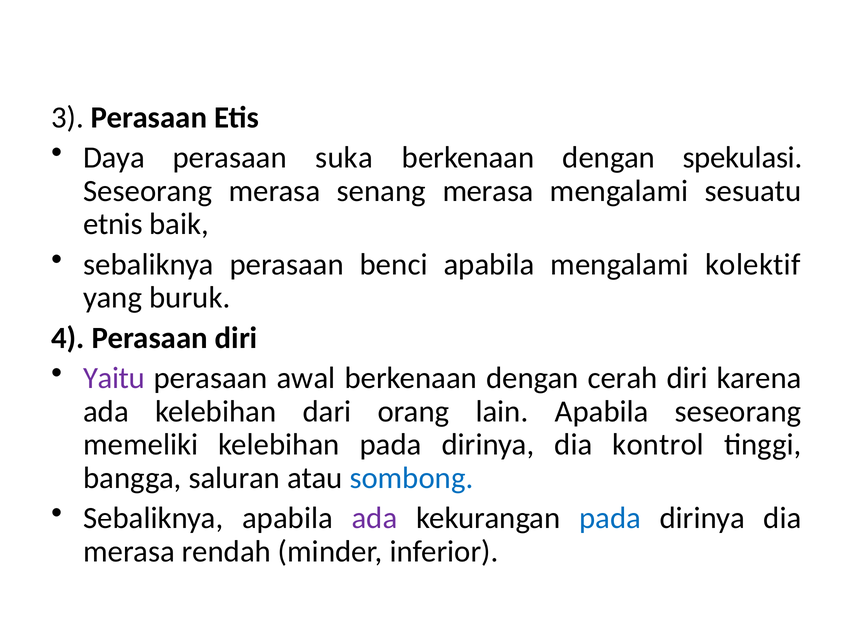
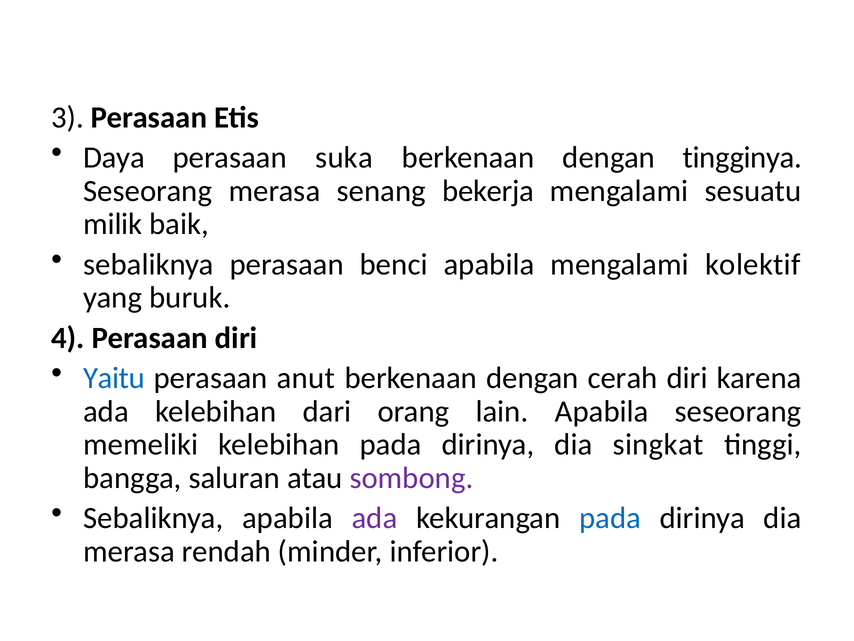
spekulasi: spekulasi -> tingginya
senang merasa: merasa -> bekerja
etnis: etnis -> milik
Yaitu colour: purple -> blue
awal: awal -> anut
kontrol: kontrol -> singkat
sombong colour: blue -> purple
